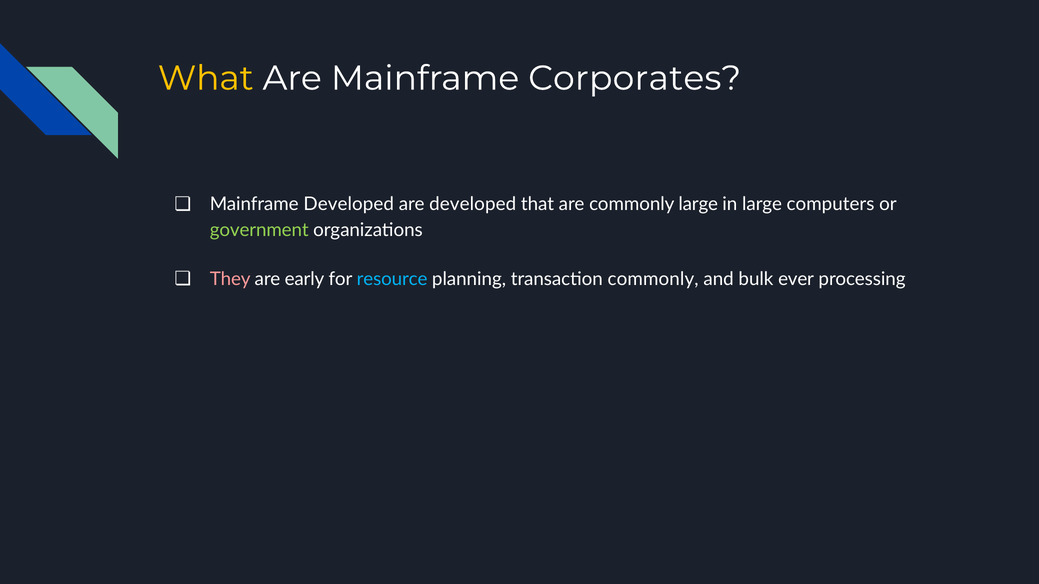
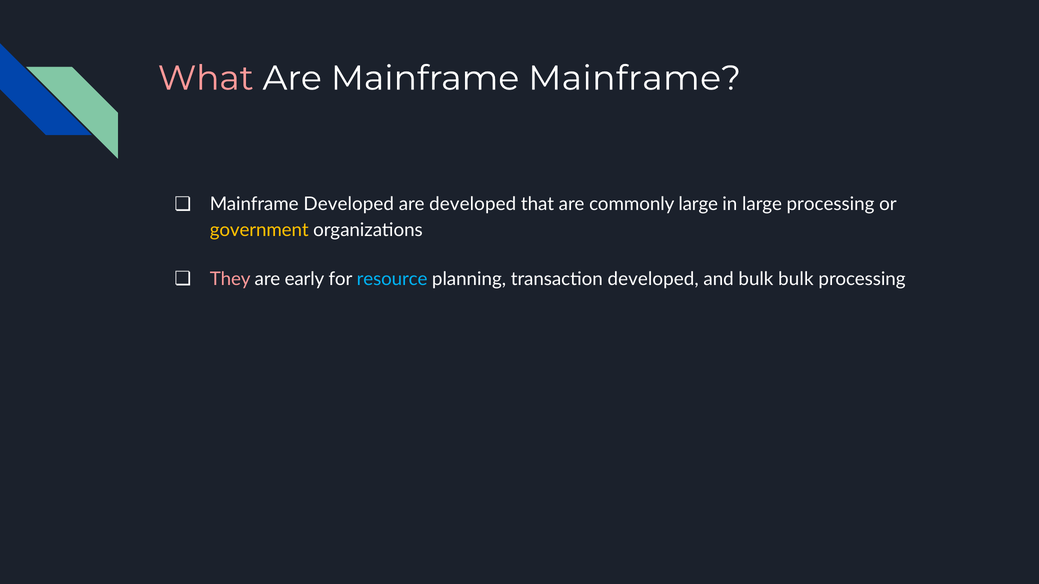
What colour: yellow -> pink
Mainframe Corporates: Corporates -> Mainframe
large computers: computers -> processing
government colour: light green -> yellow
transaction commonly: commonly -> developed
bulk ever: ever -> bulk
